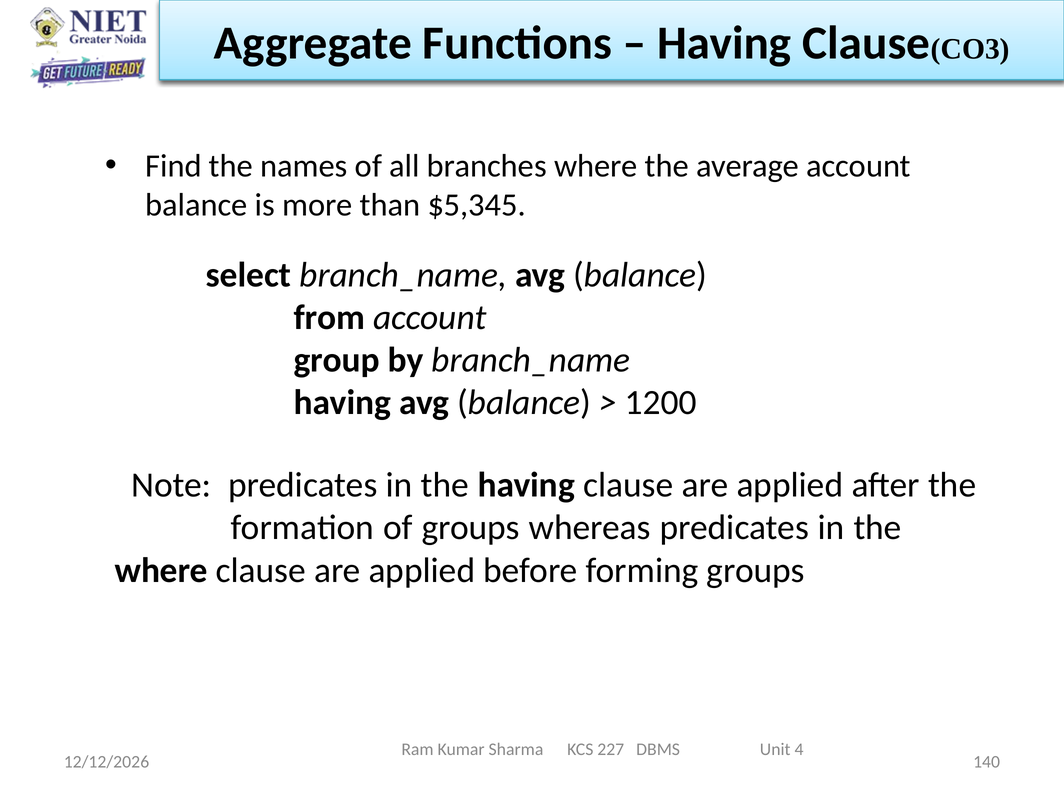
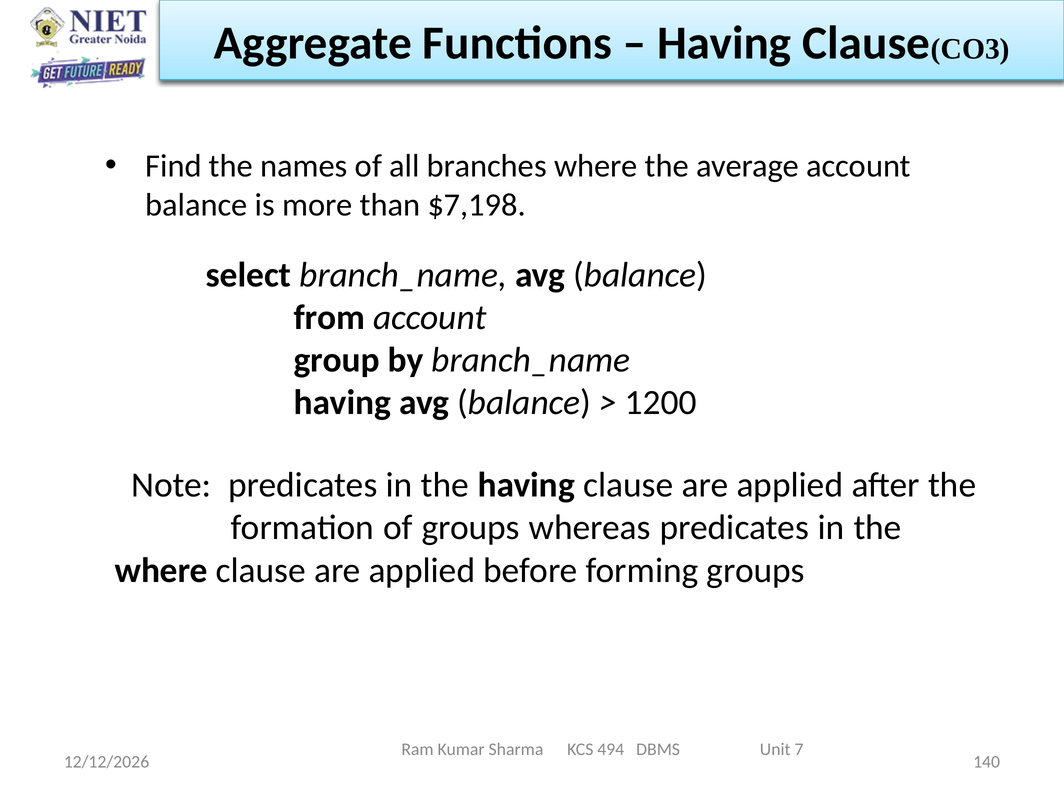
$5,345: $5,345 -> $7,198
227: 227 -> 494
4: 4 -> 7
